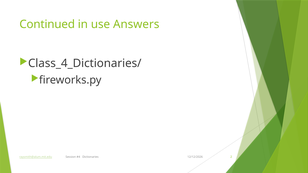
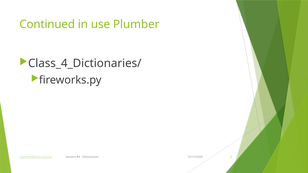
Answers: Answers -> Plumber
